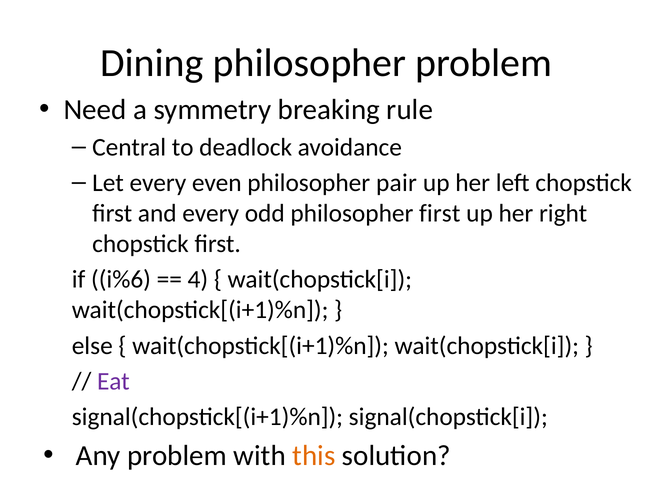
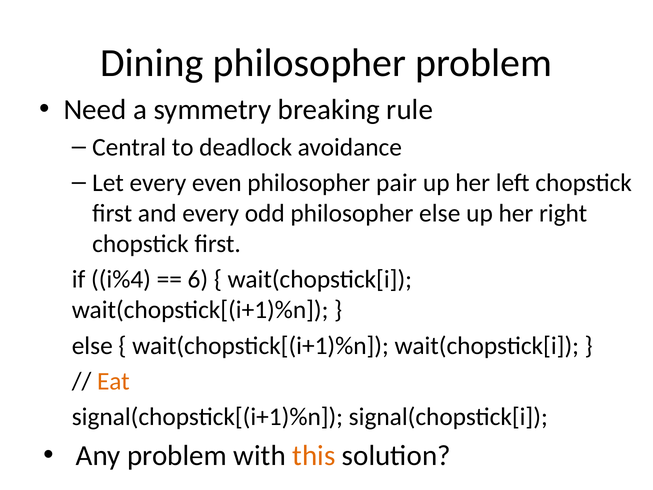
philosopher first: first -> else
i%6: i%6 -> i%4
4: 4 -> 6
Eat colour: purple -> orange
